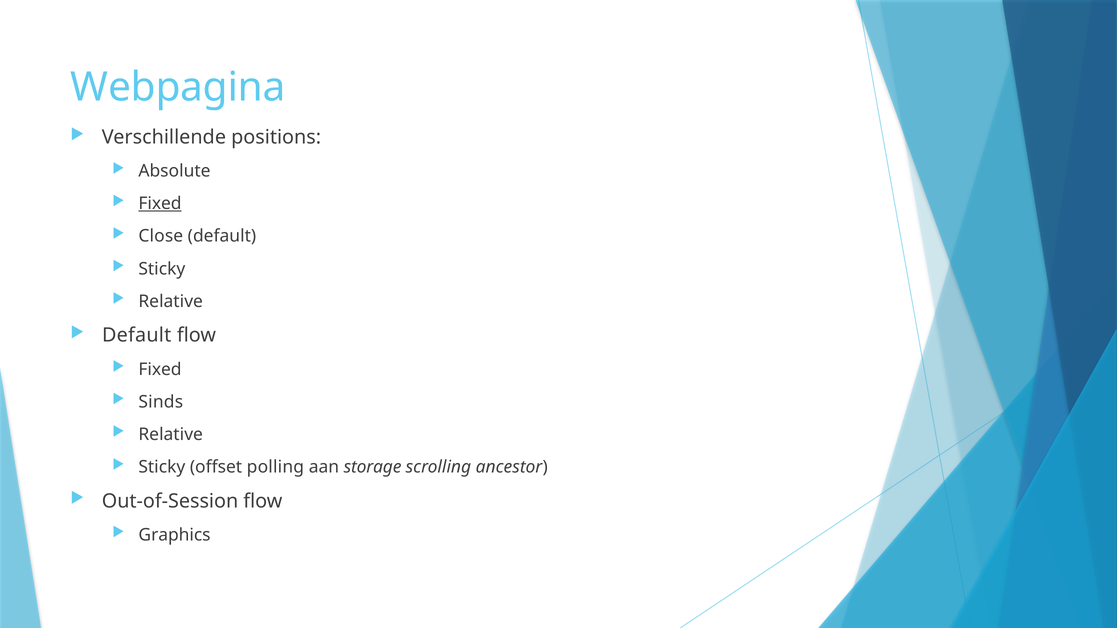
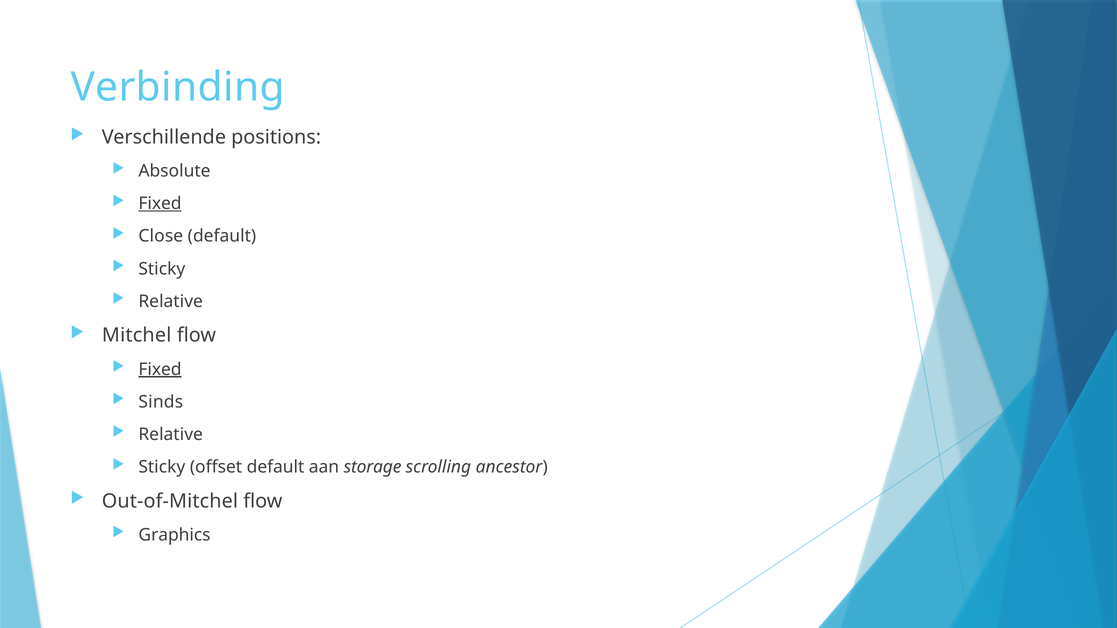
Webpagina: Webpagina -> Verbinding
Default at (137, 336): Default -> Mitchel
Fixed at (160, 369) underline: none -> present
offset polling: polling -> default
Out-of-Session: Out-of-Session -> Out-of-Mitchel
